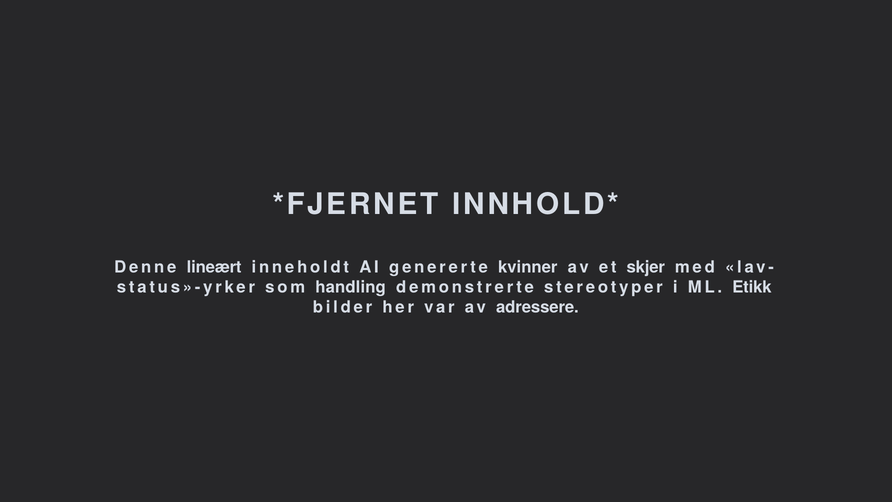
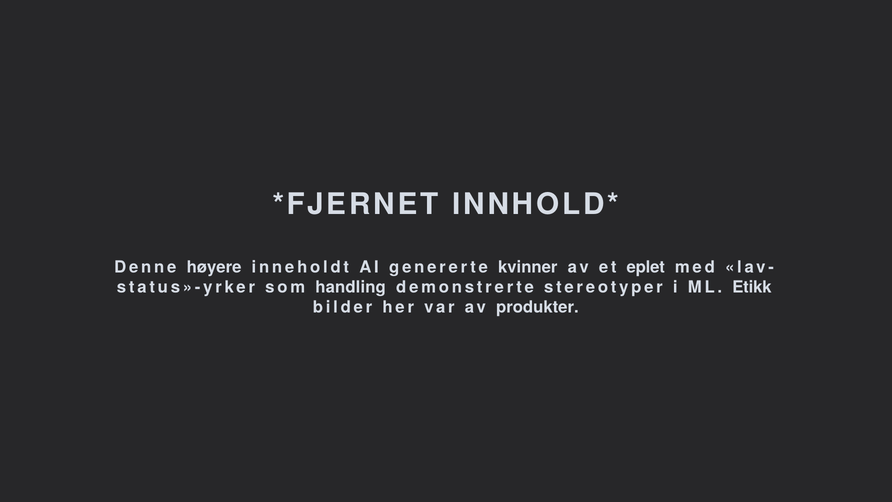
lineært: lineært -> høyere
skjer: skjer -> eplet
adressere: adressere -> produkter
